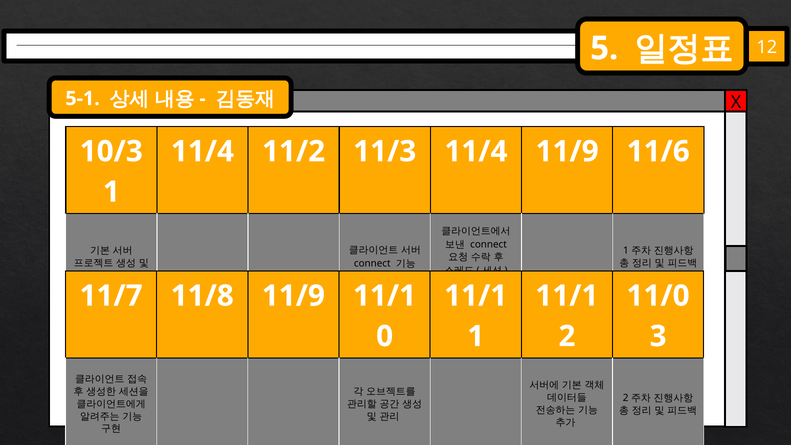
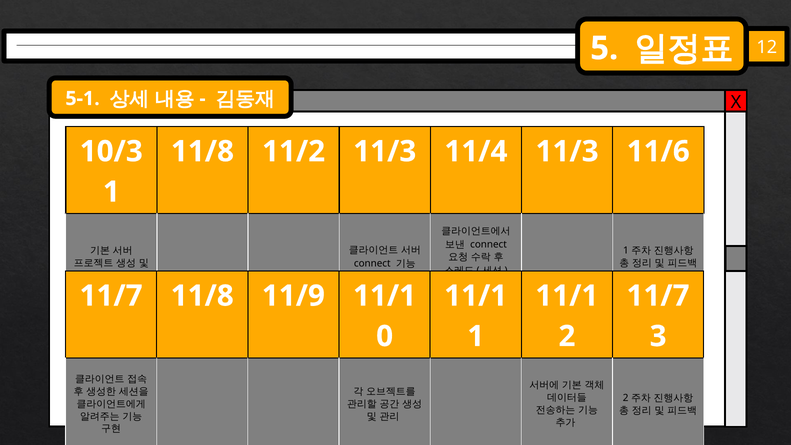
11/4 at (202, 151): 11/4 -> 11/8
11/4 11/9: 11/9 -> 11/3
11/0 at (658, 296): 11/0 -> 11/7
